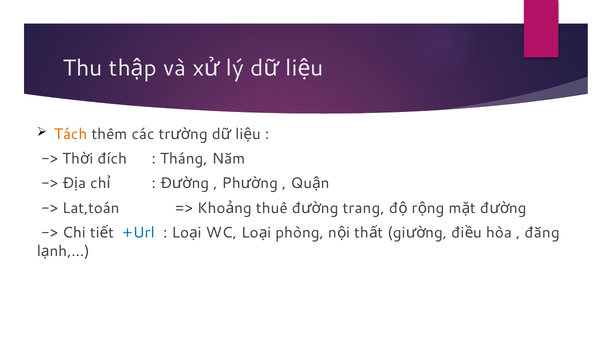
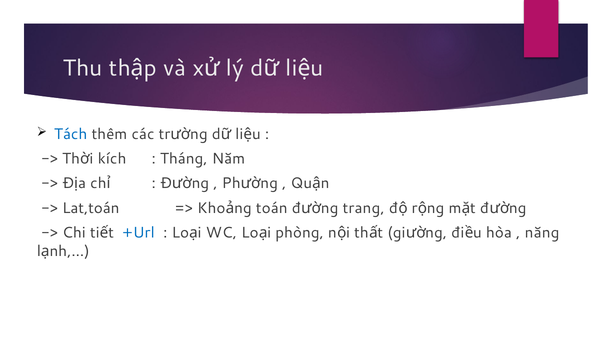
Tách colour: orange -> blue
đích: đích -> kích
thuê: thuê -> toán
đăng: đăng -> năng
